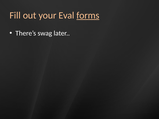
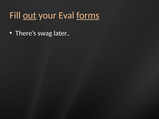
out underline: none -> present
